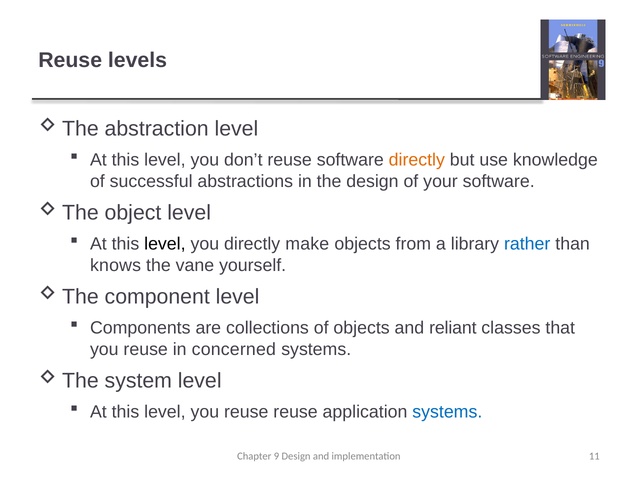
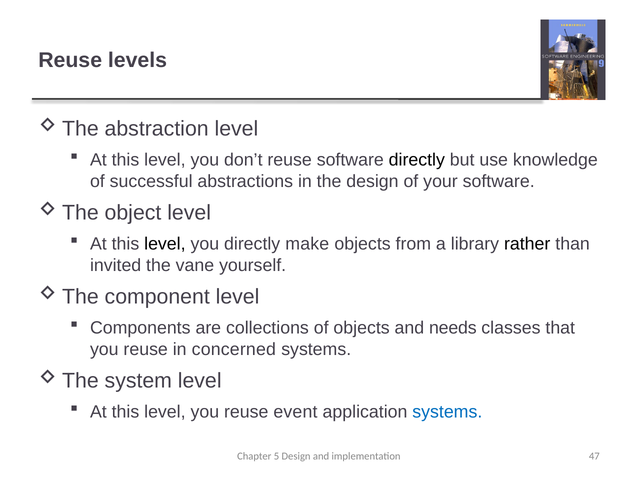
directly at (417, 160) colour: orange -> black
rather colour: blue -> black
knows: knows -> invited
reliant: reliant -> needs
reuse reuse: reuse -> event
9: 9 -> 5
11: 11 -> 47
